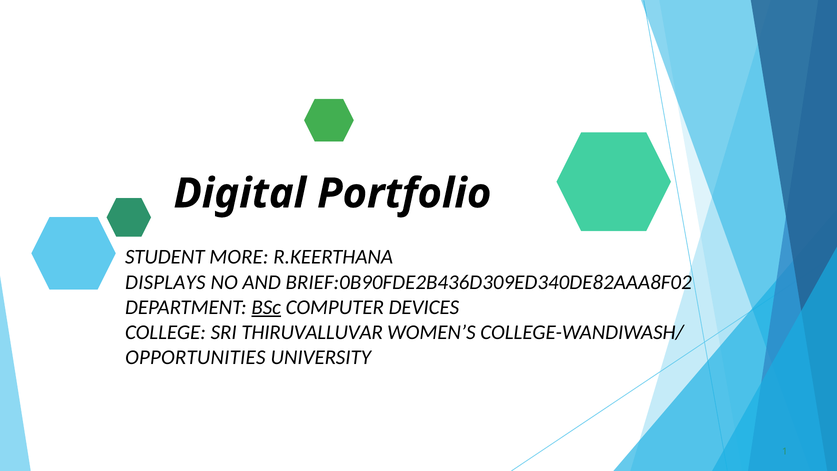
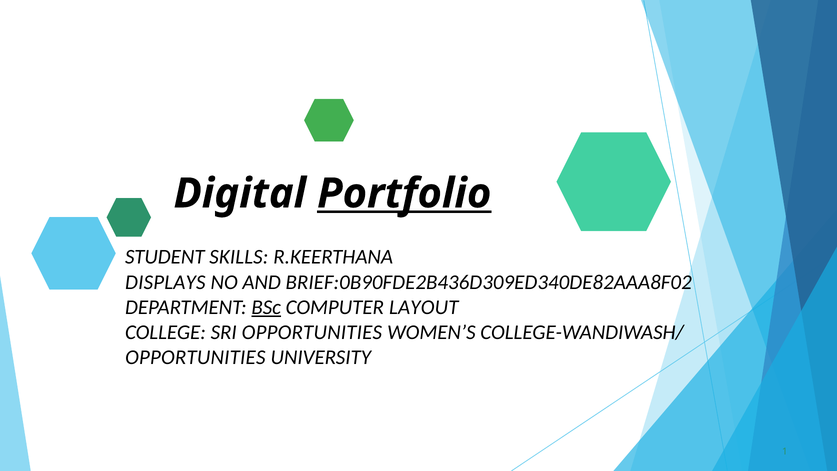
Portfolio underline: none -> present
MORE: MORE -> SKILLS
DEVICES: DEVICES -> LAYOUT
SRI THIRUVALLUVAR: THIRUVALLUVAR -> OPPORTUNITIES
